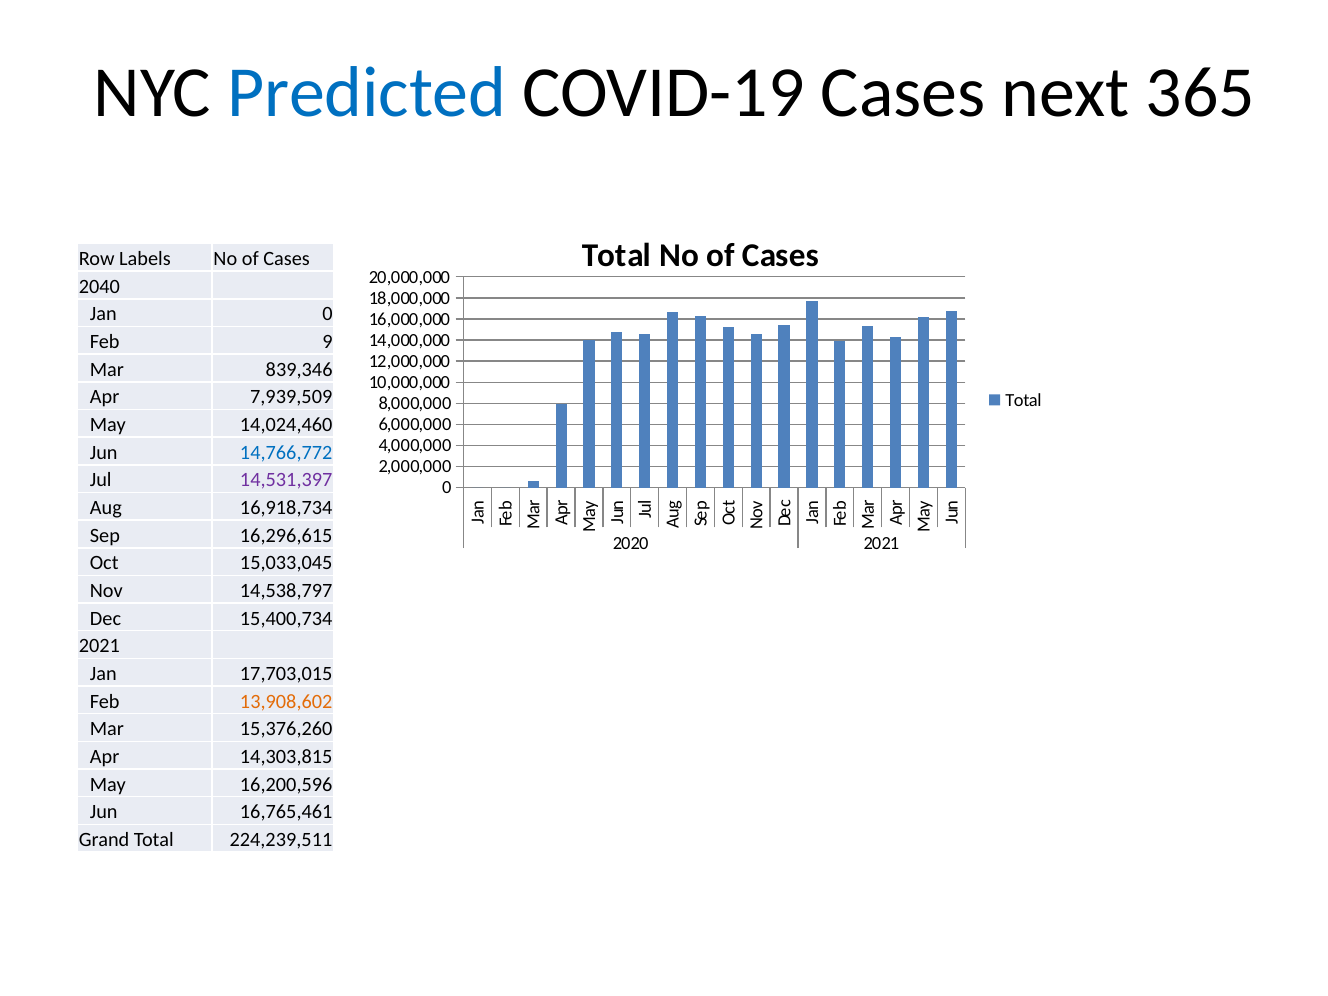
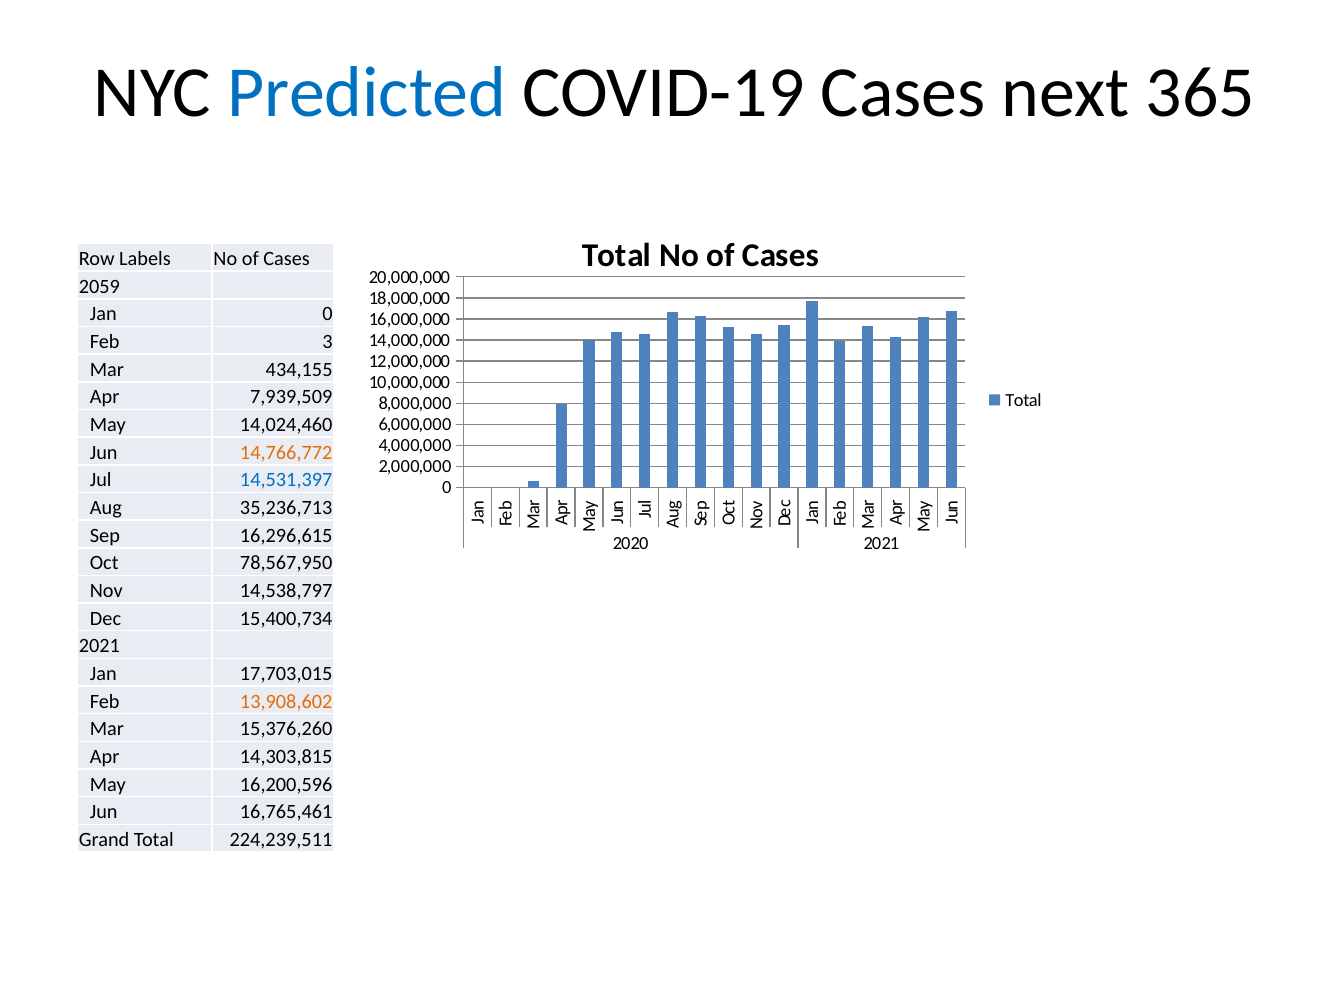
2040: 2040 -> 2059
9: 9 -> 3
839,346: 839,346 -> 434,155
14,766,772 colour: blue -> orange
14,531,397 colour: purple -> blue
16,918,734: 16,918,734 -> 35,236,713
15,033,045: 15,033,045 -> 78,567,950
